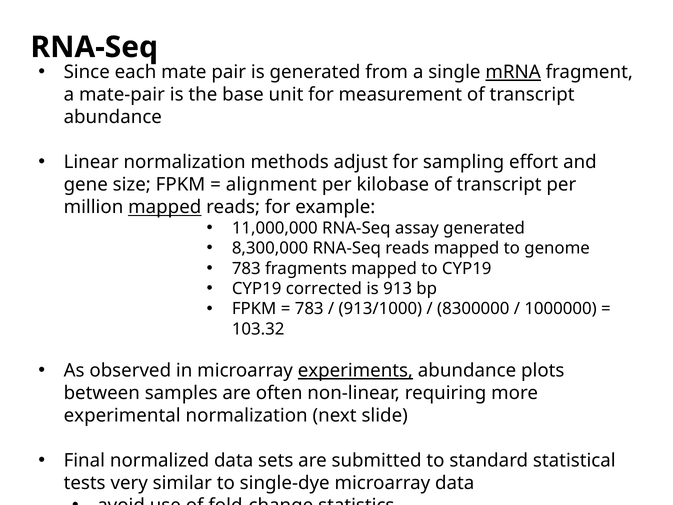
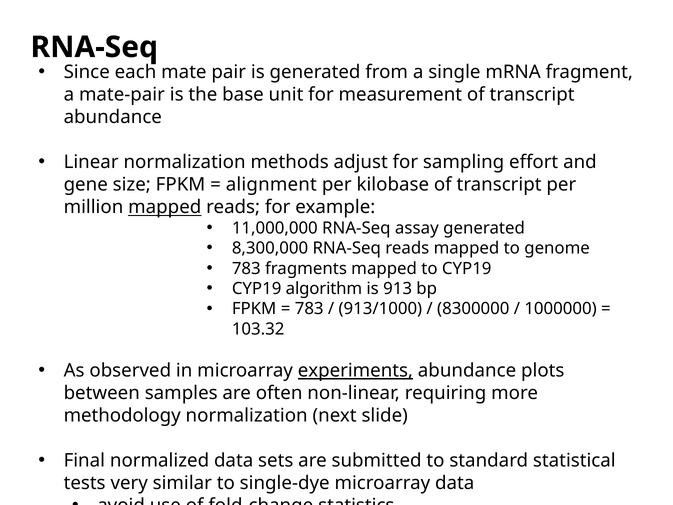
mRNA underline: present -> none
corrected: corrected -> algorithm
experimental: experimental -> methodology
